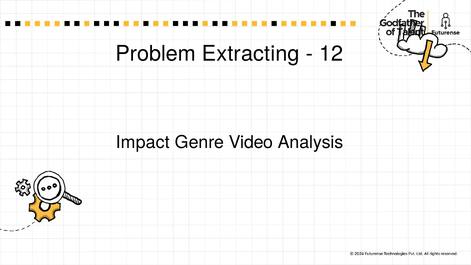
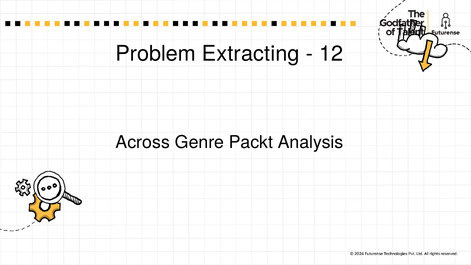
Impact: Impact -> Across
Video: Video -> Packt
